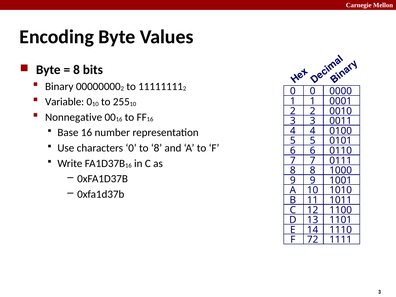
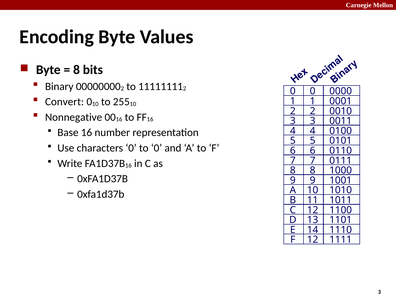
Variable: Variable -> Convert
to 8: 8 -> 0
F 72: 72 -> 12
